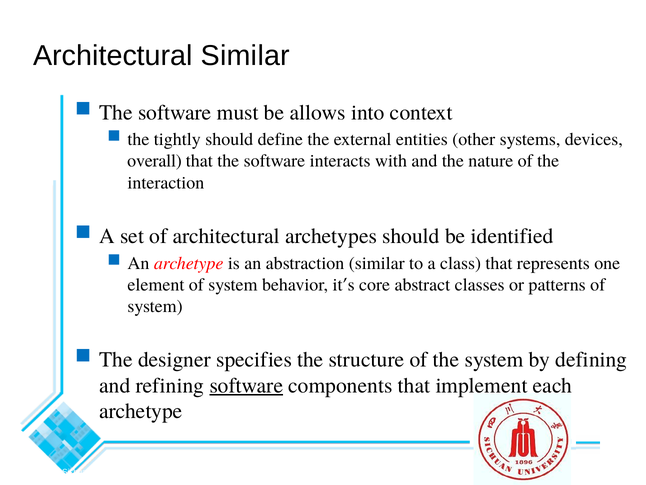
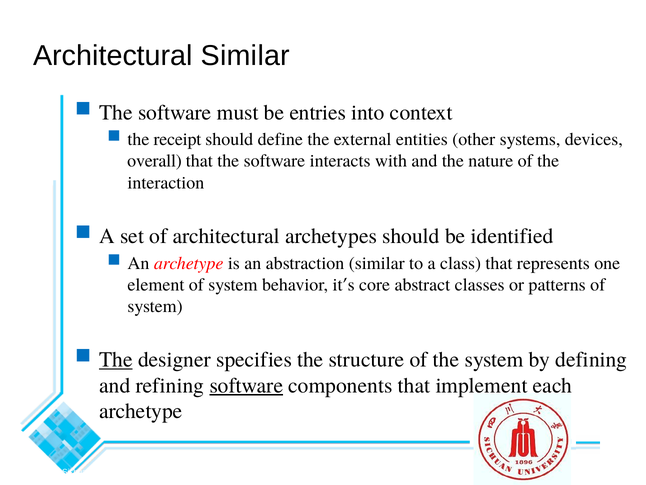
allows: allows -> entries
tightly: tightly -> receipt
The at (116, 359) underline: none -> present
